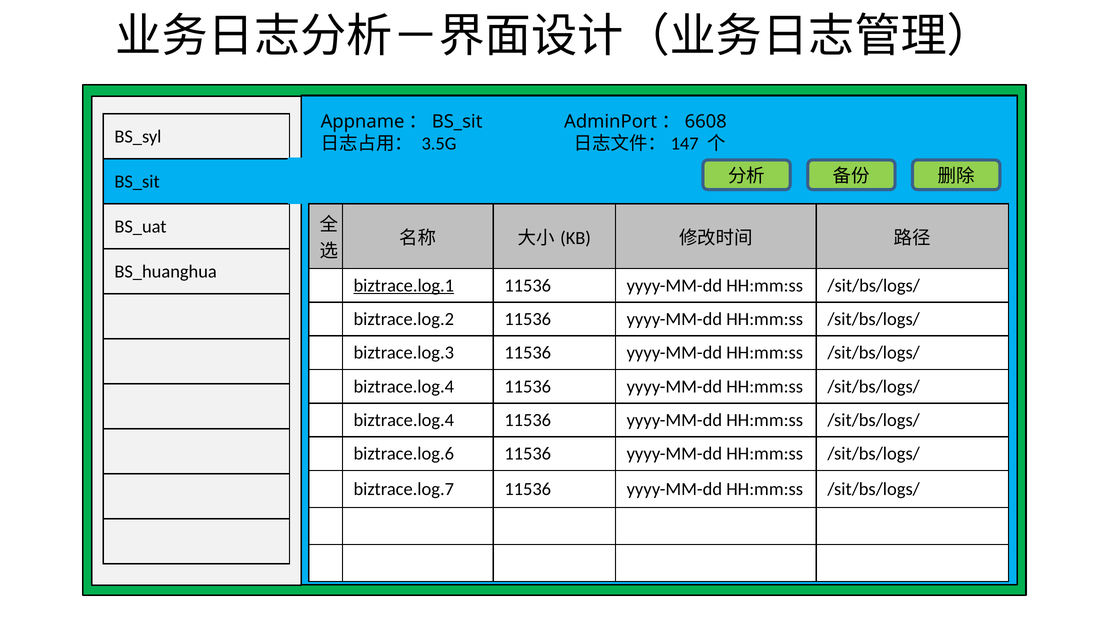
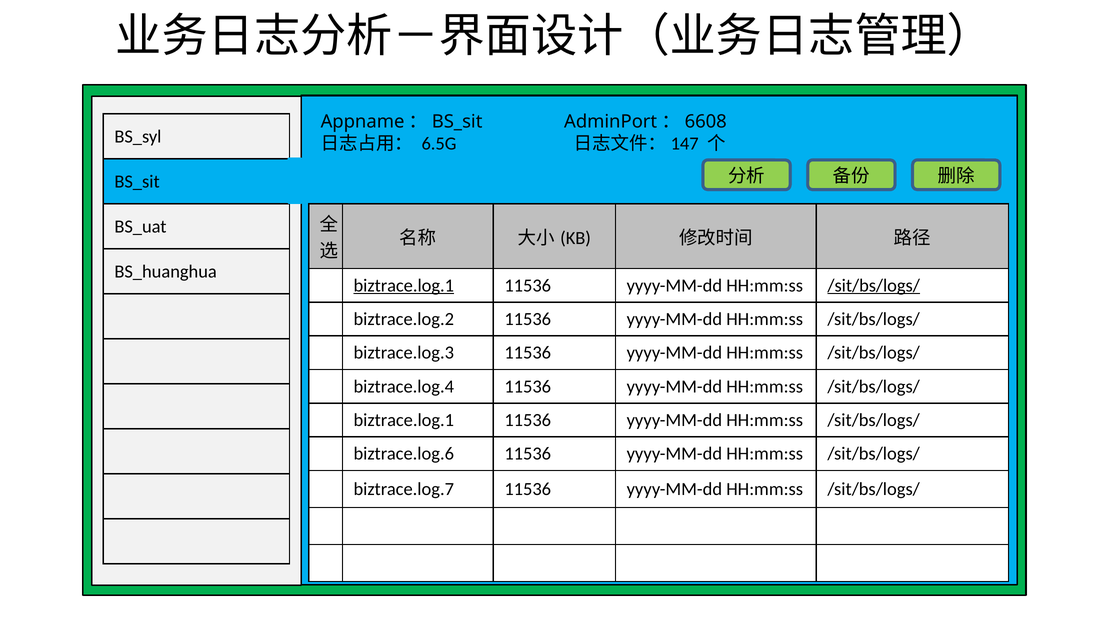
3.5G: 3.5G -> 6.5G
/sit/bs/logs/ at (874, 285) underline: none -> present
biztrace.log.4 at (404, 420): biztrace.log.4 -> biztrace.log.1
